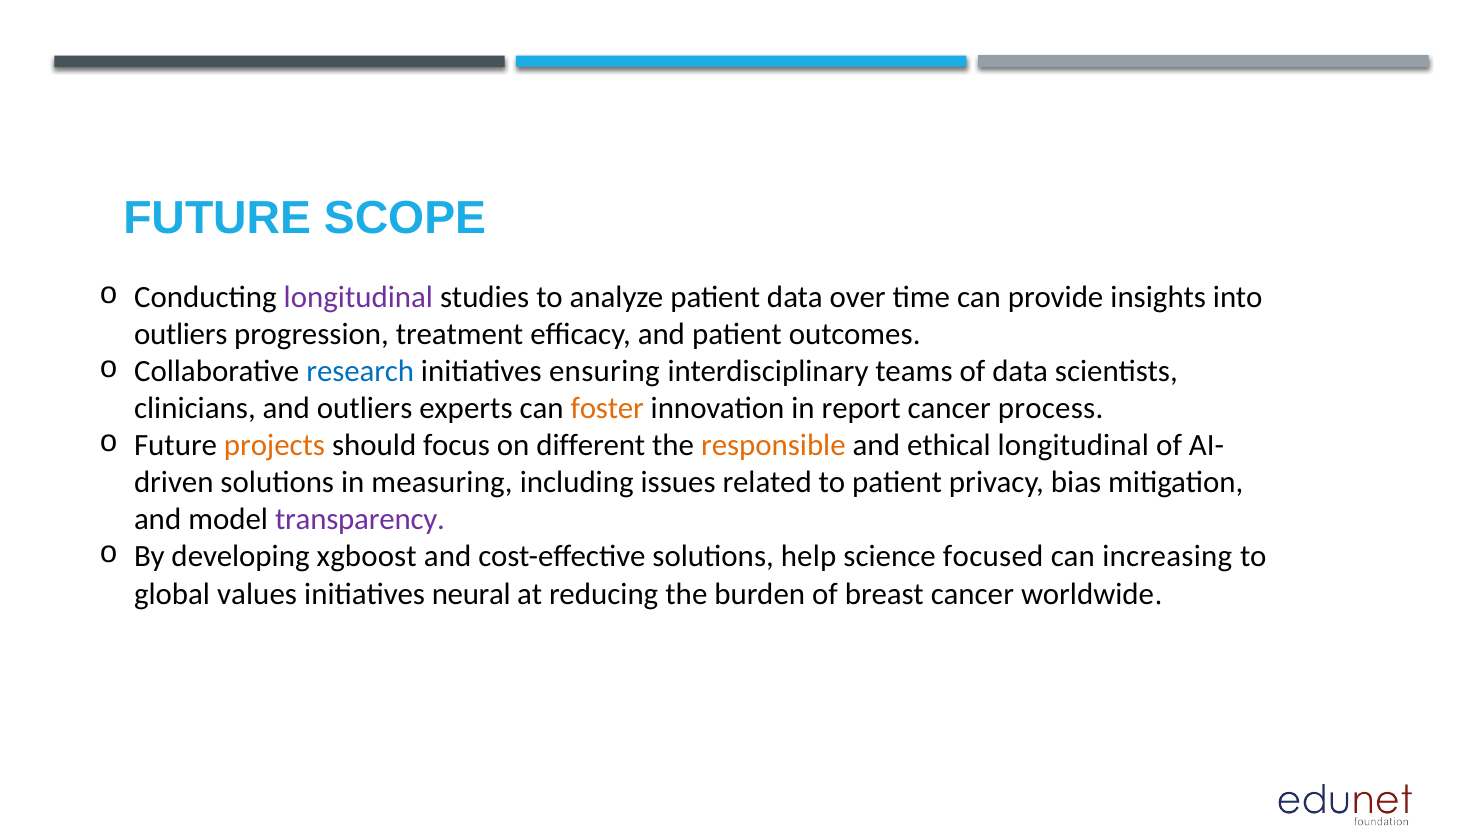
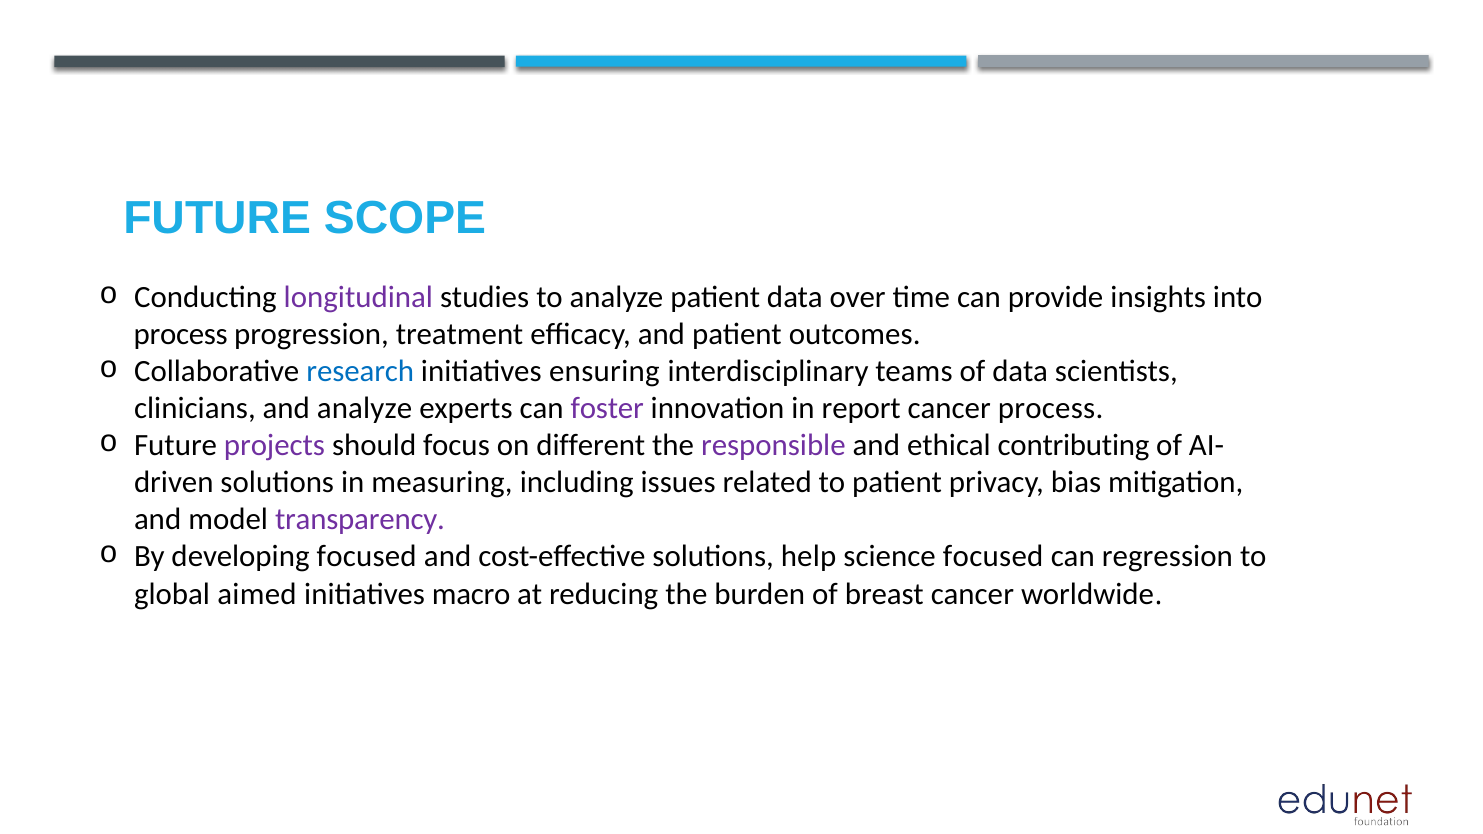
outliers at (181, 334): outliers -> process
and outliers: outliers -> analyze
foster colour: orange -> purple
projects colour: orange -> purple
responsible colour: orange -> purple
ethical longitudinal: longitudinal -> contributing
developing xgboost: xgboost -> focused
increasing: increasing -> regression
values: values -> aimed
neural: neural -> macro
